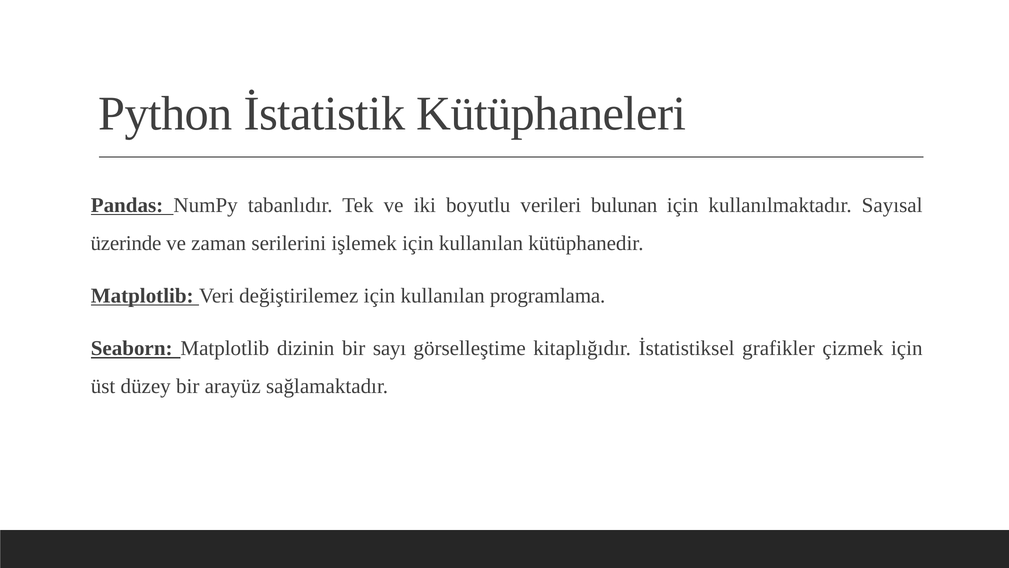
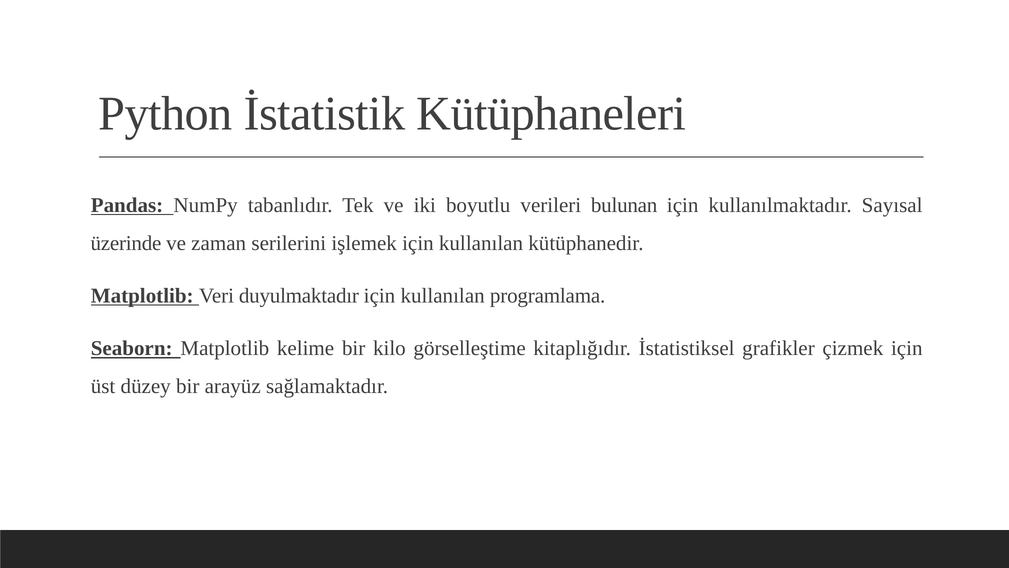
değiştirilemez: değiştirilemez -> duyulmaktadır
dizinin: dizinin -> kelime
sayı: sayı -> kilo
